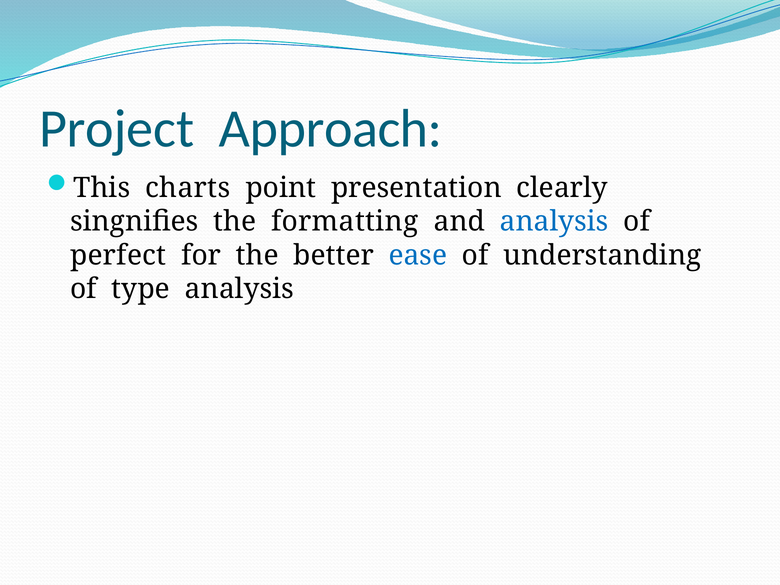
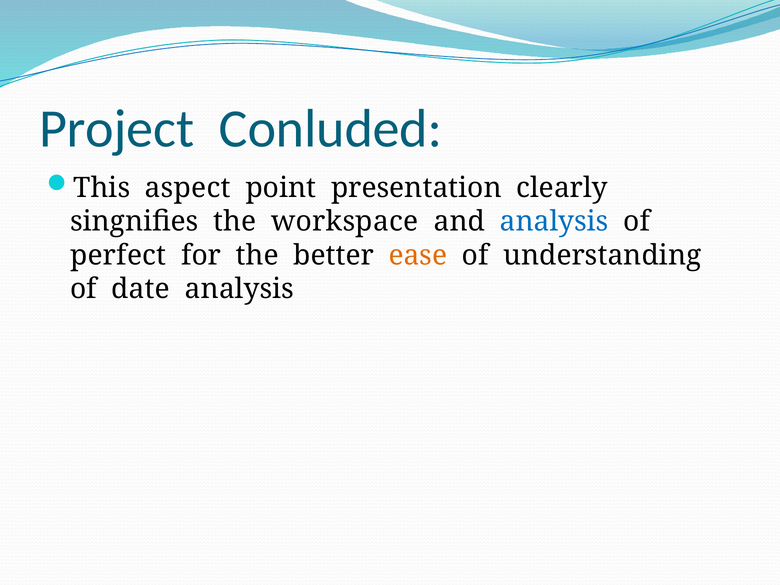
Approach: Approach -> Conluded
charts: charts -> aspect
formatting: formatting -> workspace
ease colour: blue -> orange
type: type -> date
